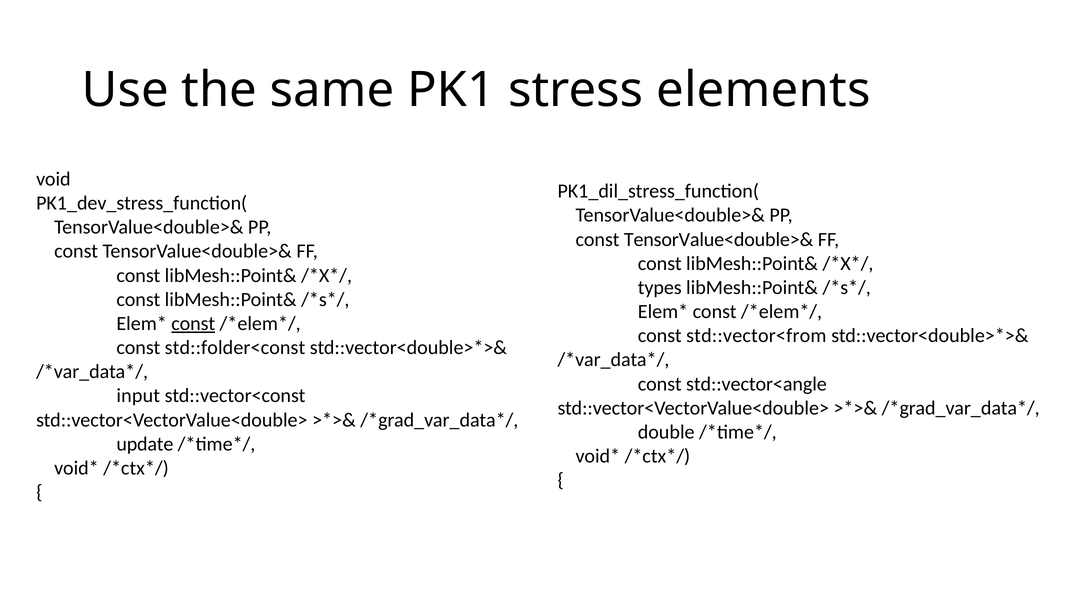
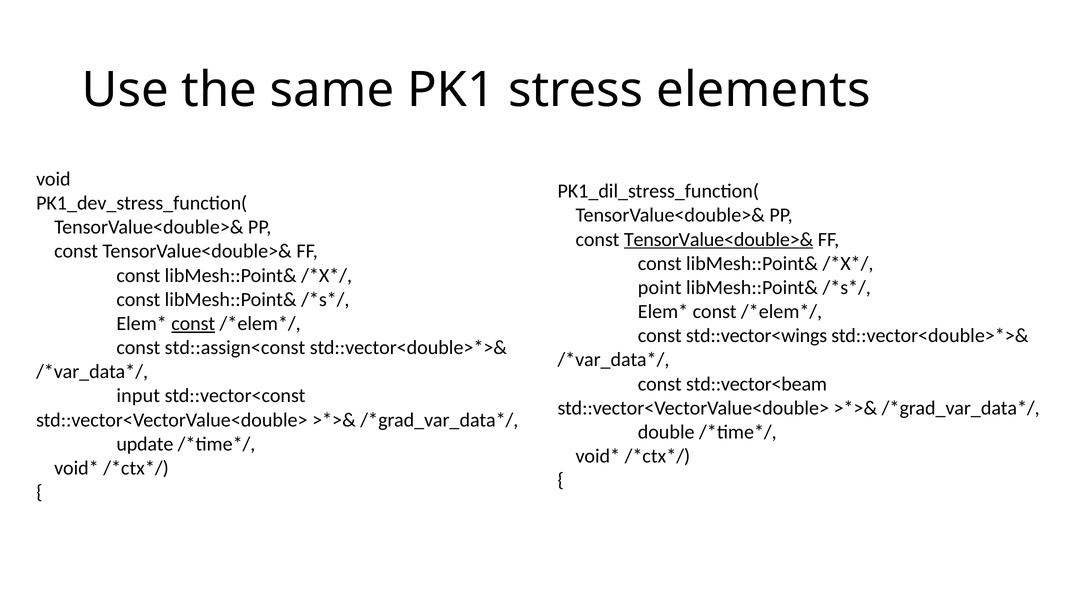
TensorValue<double>& at (719, 240) underline: none -> present
types: types -> point
std::vector<from: std::vector<from -> std::vector<wings
std::folder<const: std::folder<const -> std::assign<const
std::vector<angle: std::vector<angle -> std::vector<beam
